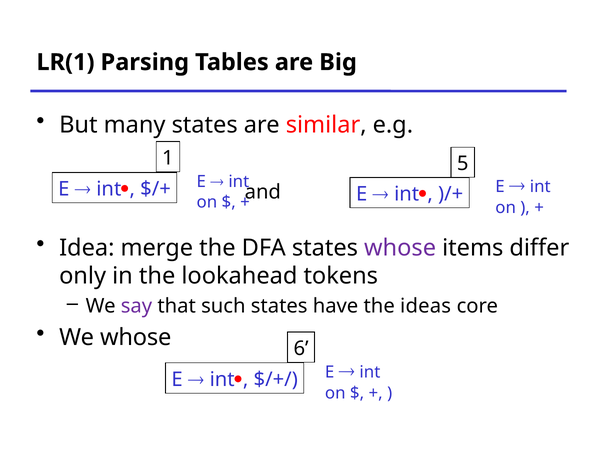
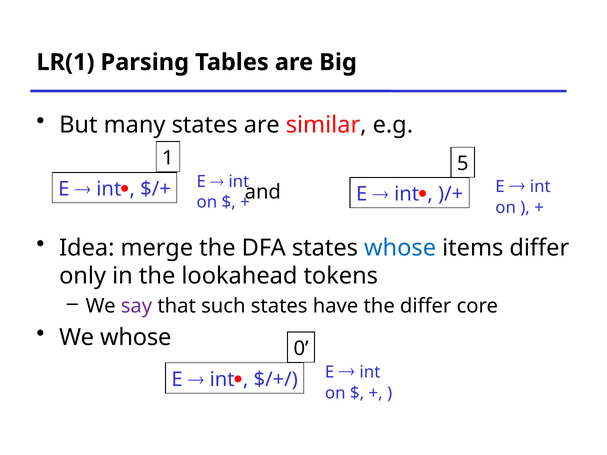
whose at (400, 248) colour: purple -> blue
the ideas: ideas -> differ
6: 6 -> 0
